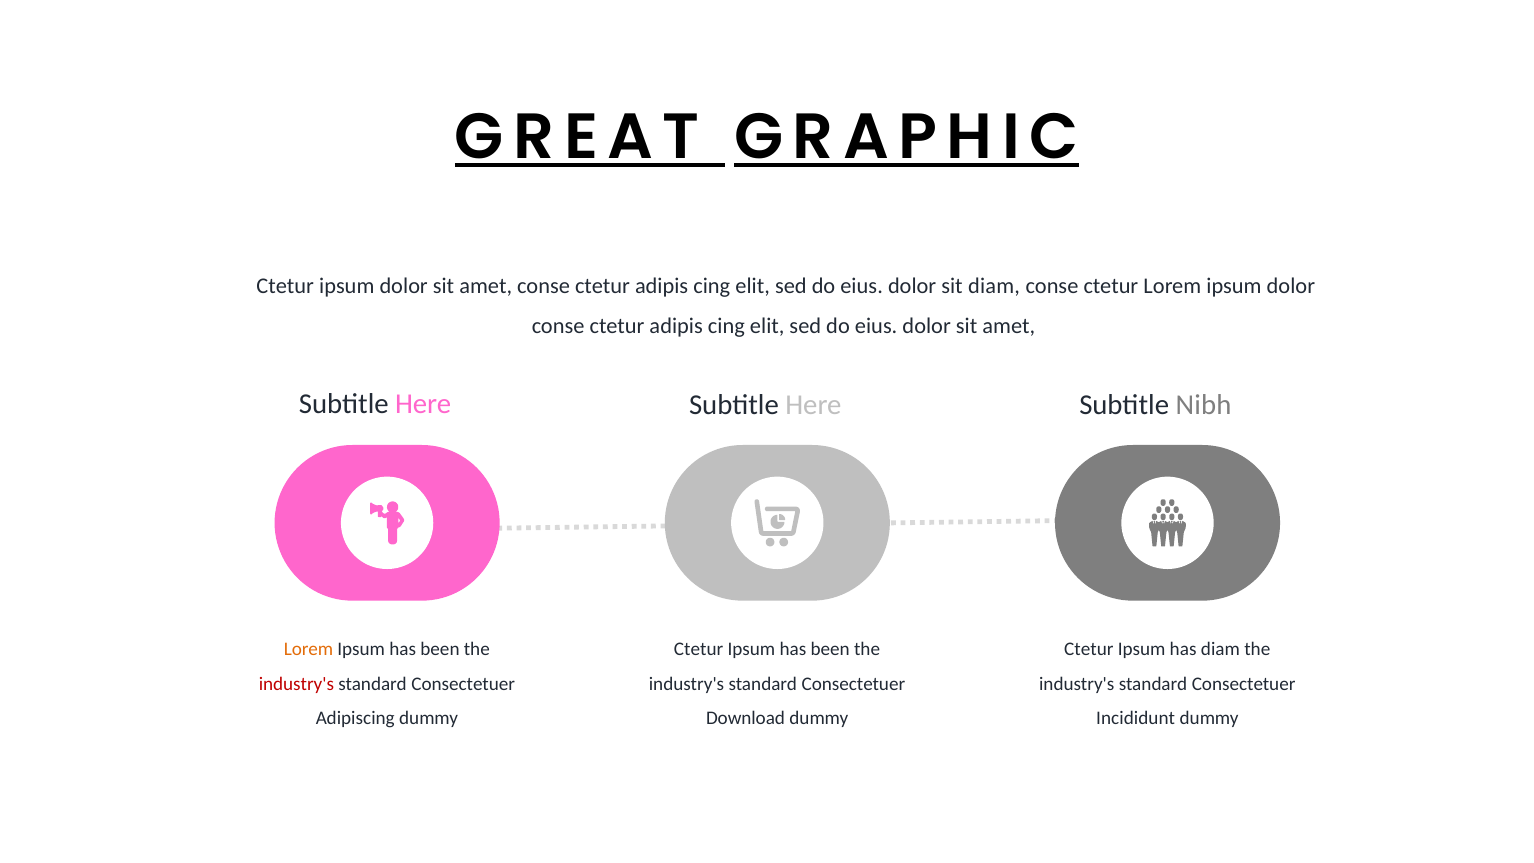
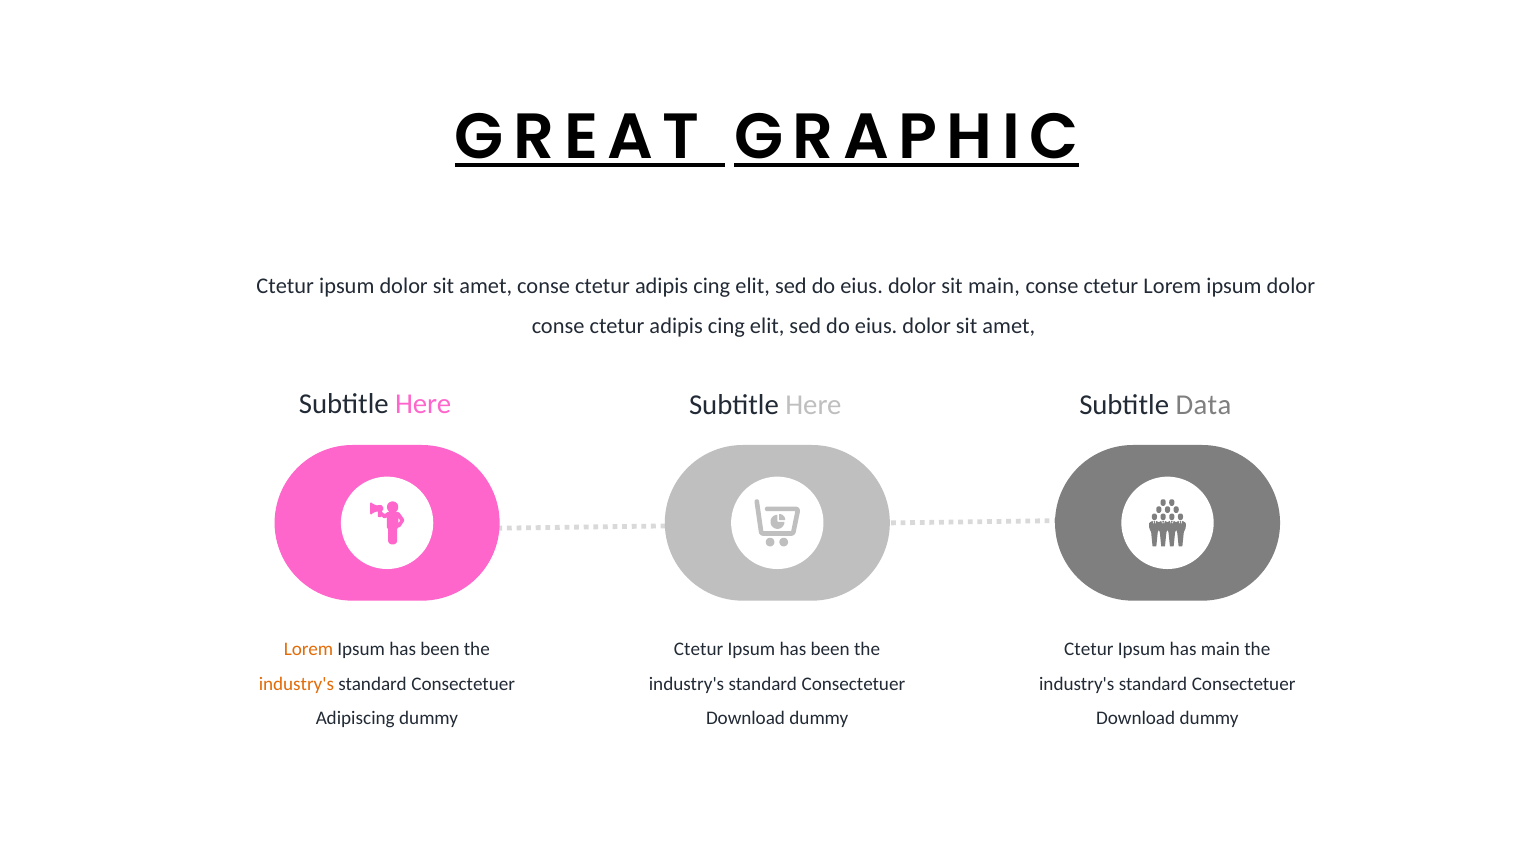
sit diam: diam -> main
Nibh: Nibh -> Data
has diam: diam -> main
industry's at (296, 684) colour: red -> orange
Incididunt at (1136, 719): Incididunt -> Download
